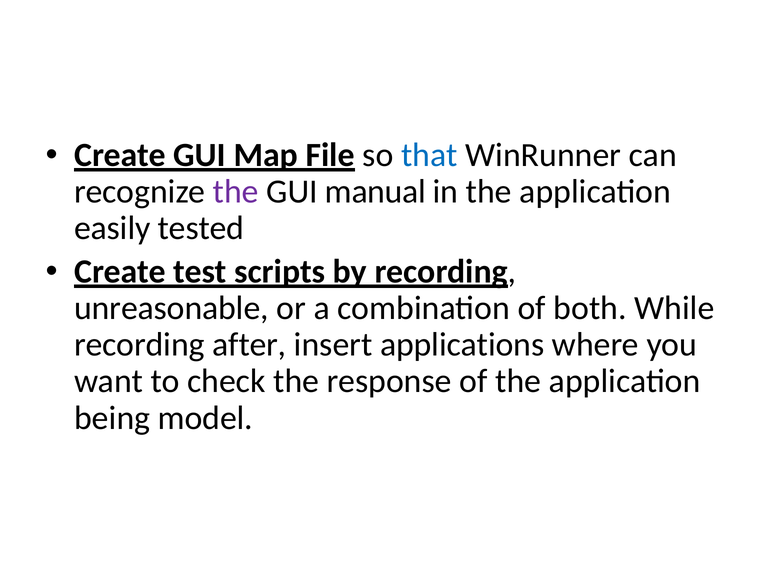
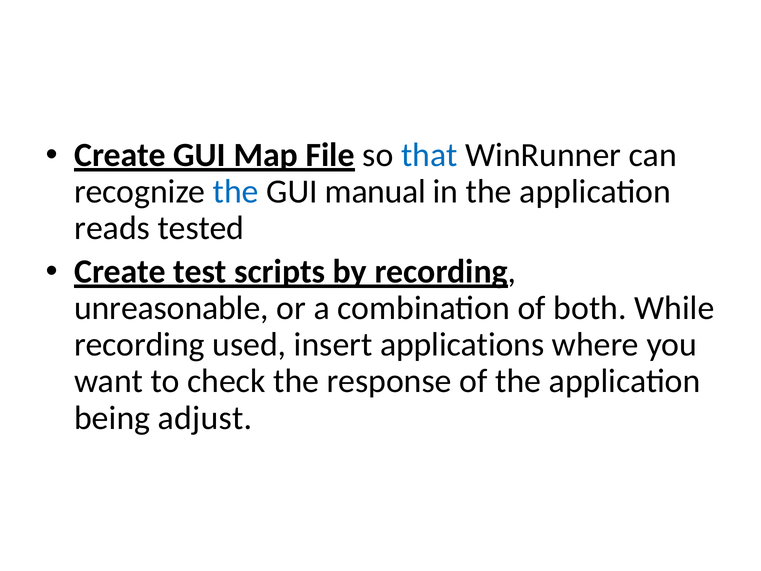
the at (236, 192) colour: purple -> blue
easily: easily -> reads
after: after -> used
model: model -> adjust
